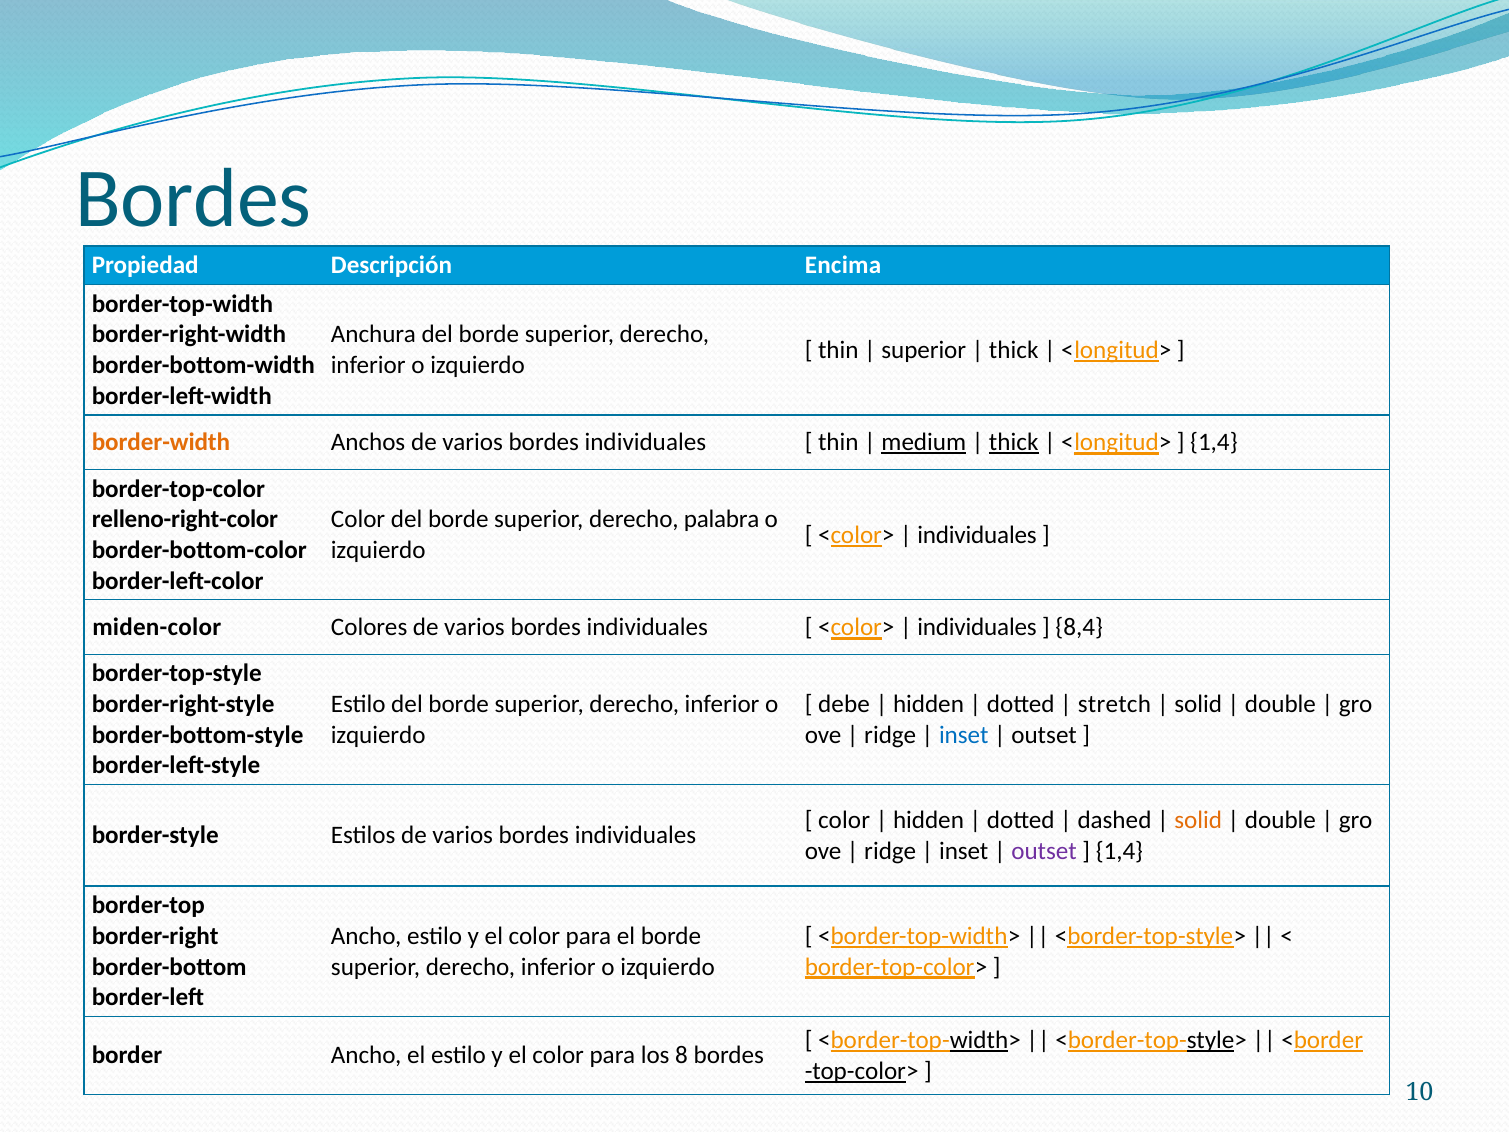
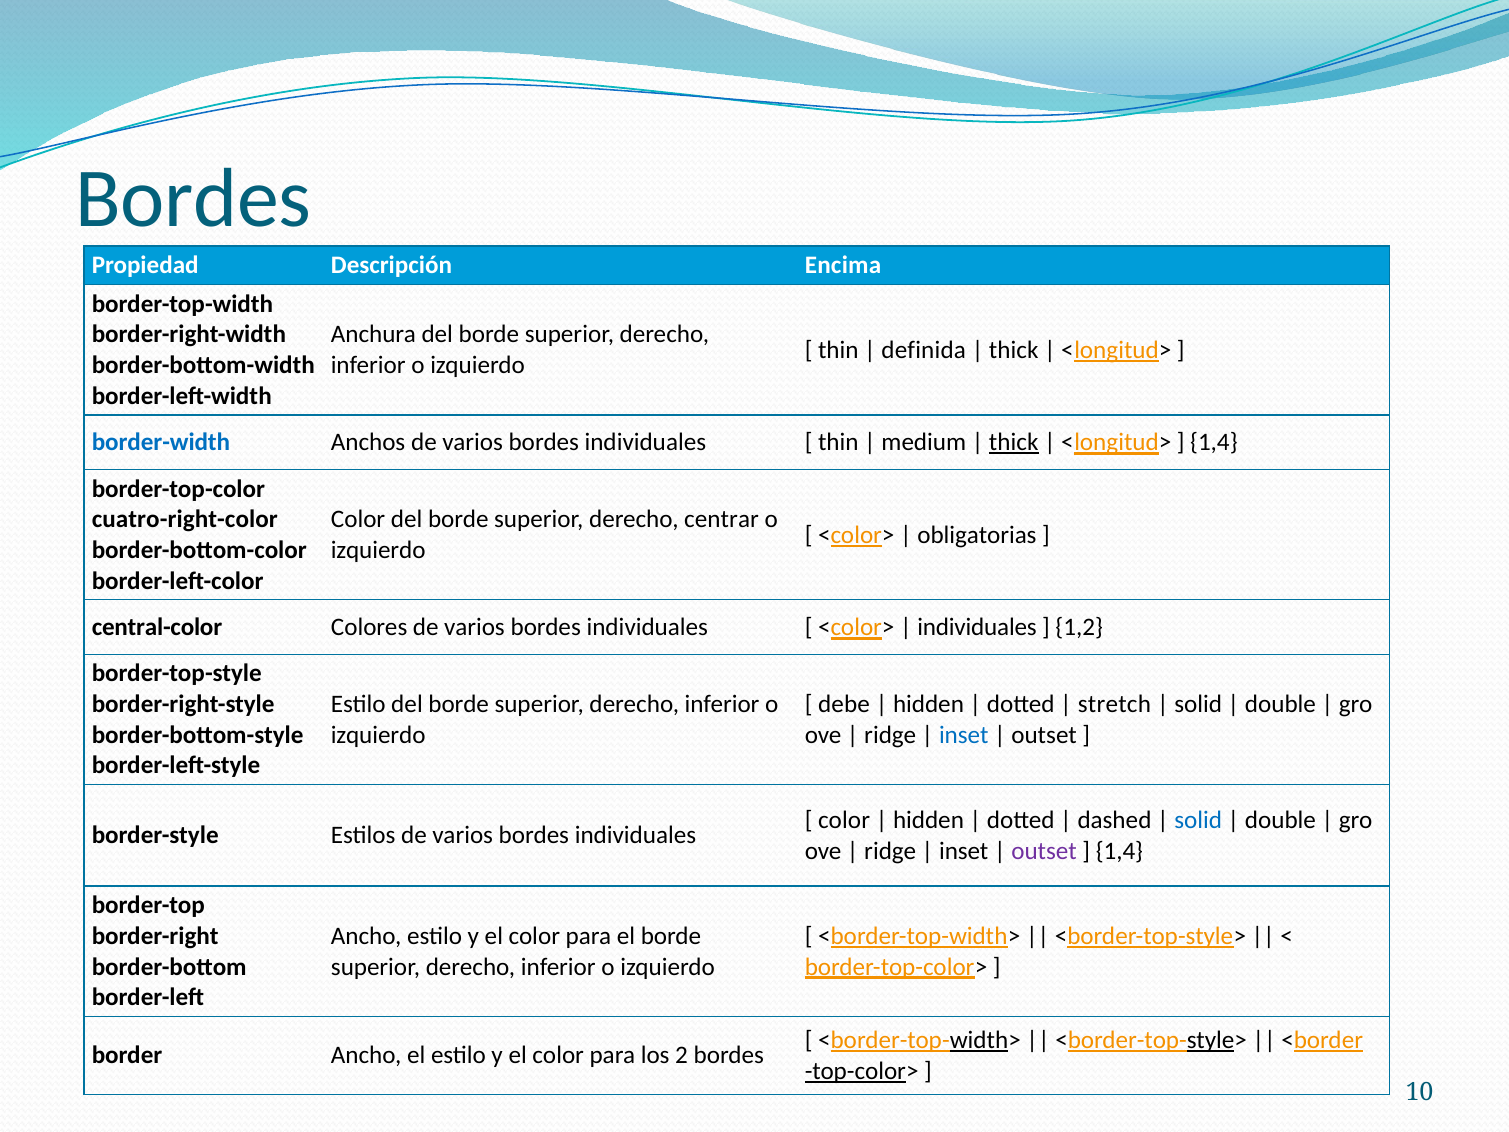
superior at (924, 350): superior -> definida
border-width colour: orange -> blue
medium underline: present -> none
relleno-right-color: relleno-right-color -> cuatro-right-color
palabra: palabra -> centrar
individuales at (977, 535): individuales -> obligatorias
miden-color: miden-color -> central-color
8,4: 8,4 -> 1,2
solid at (1198, 820) colour: orange -> blue
8: 8 -> 2
